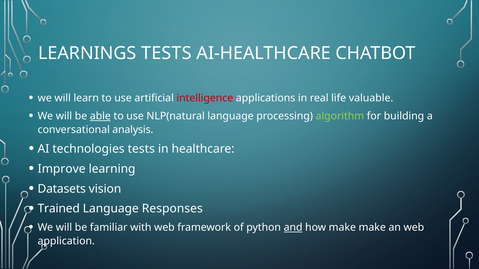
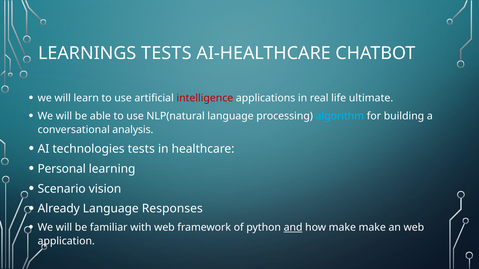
valuable: valuable -> ultimate
able underline: present -> none
algorithm colour: light green -> light blue
Improve: Improve -> Personal
Datasets: Datasets -> Scenario
Trained: Trained -> Already
